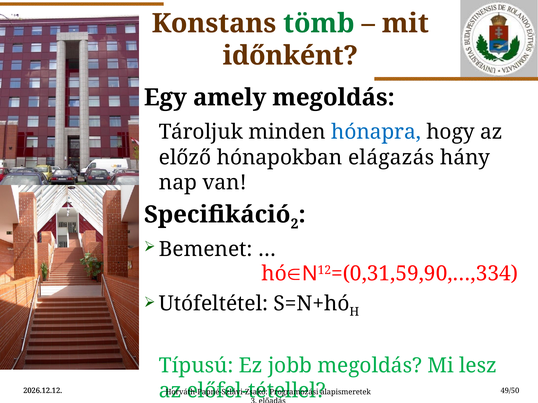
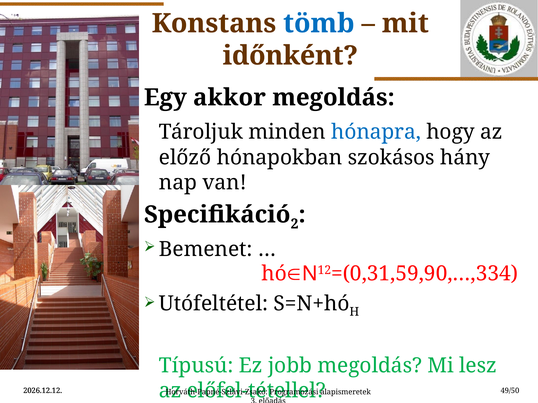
tömb colour: green -> blue
amely: amely -> akkor
elágazás: elágazás -> szokásos
